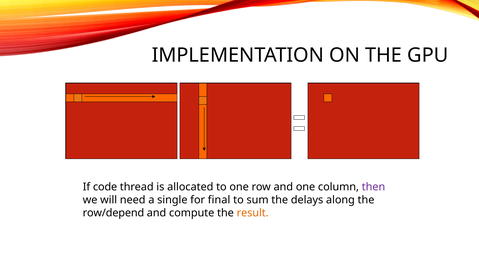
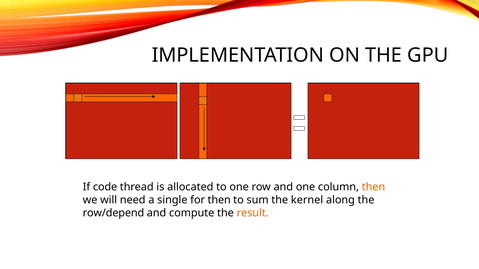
then at (374, 187) colour: purple -> orange
for final: final -> then
delays: delays -> kernel
